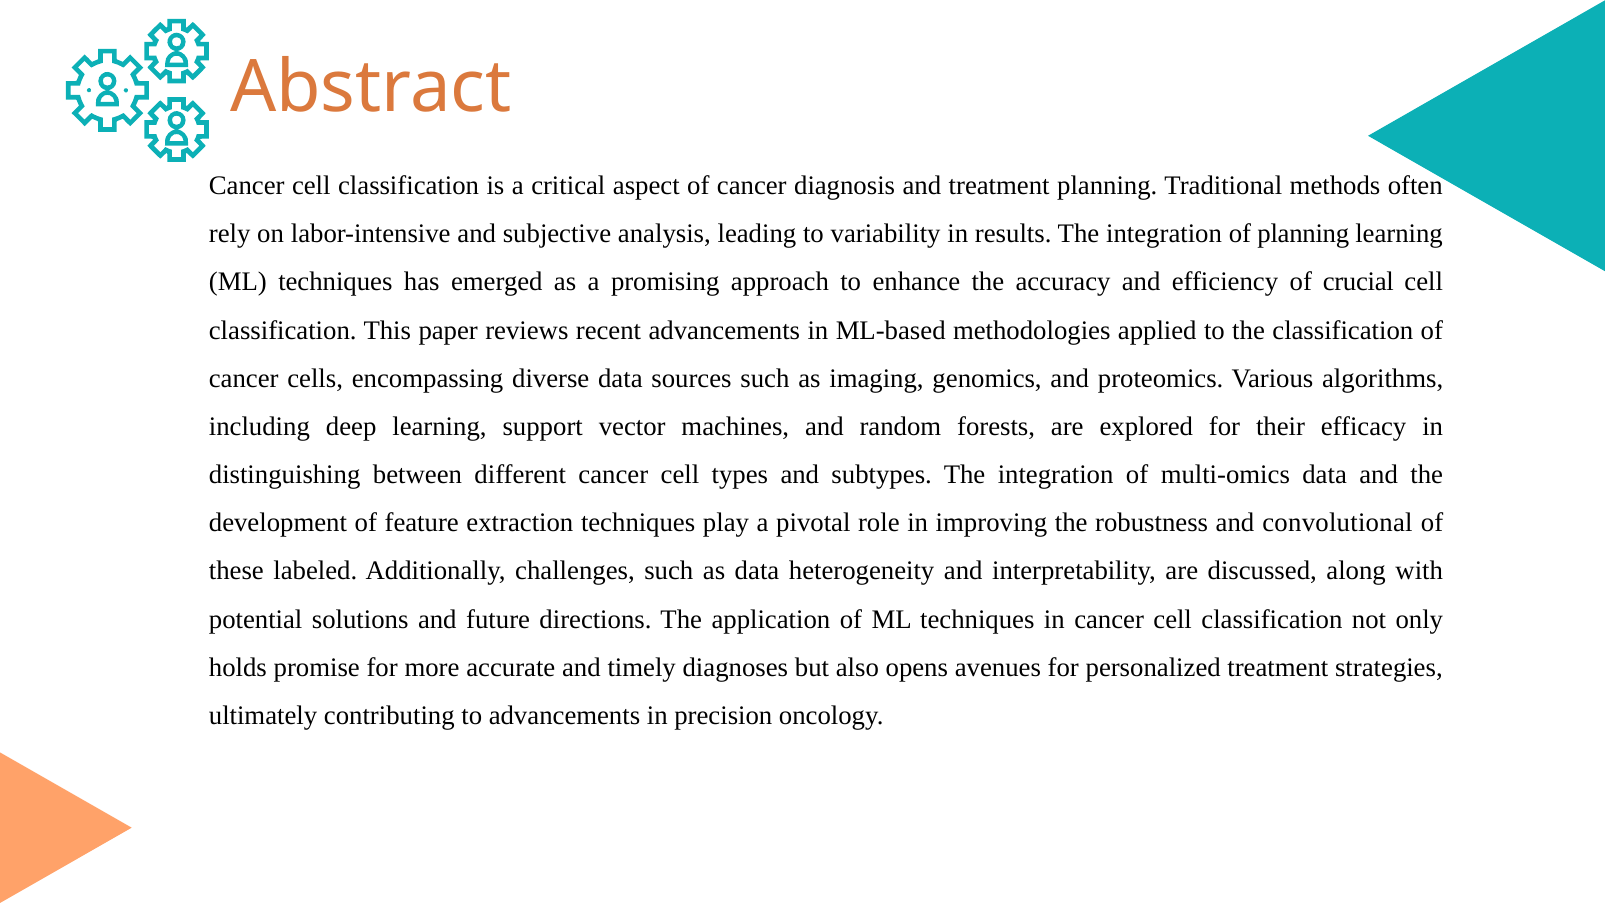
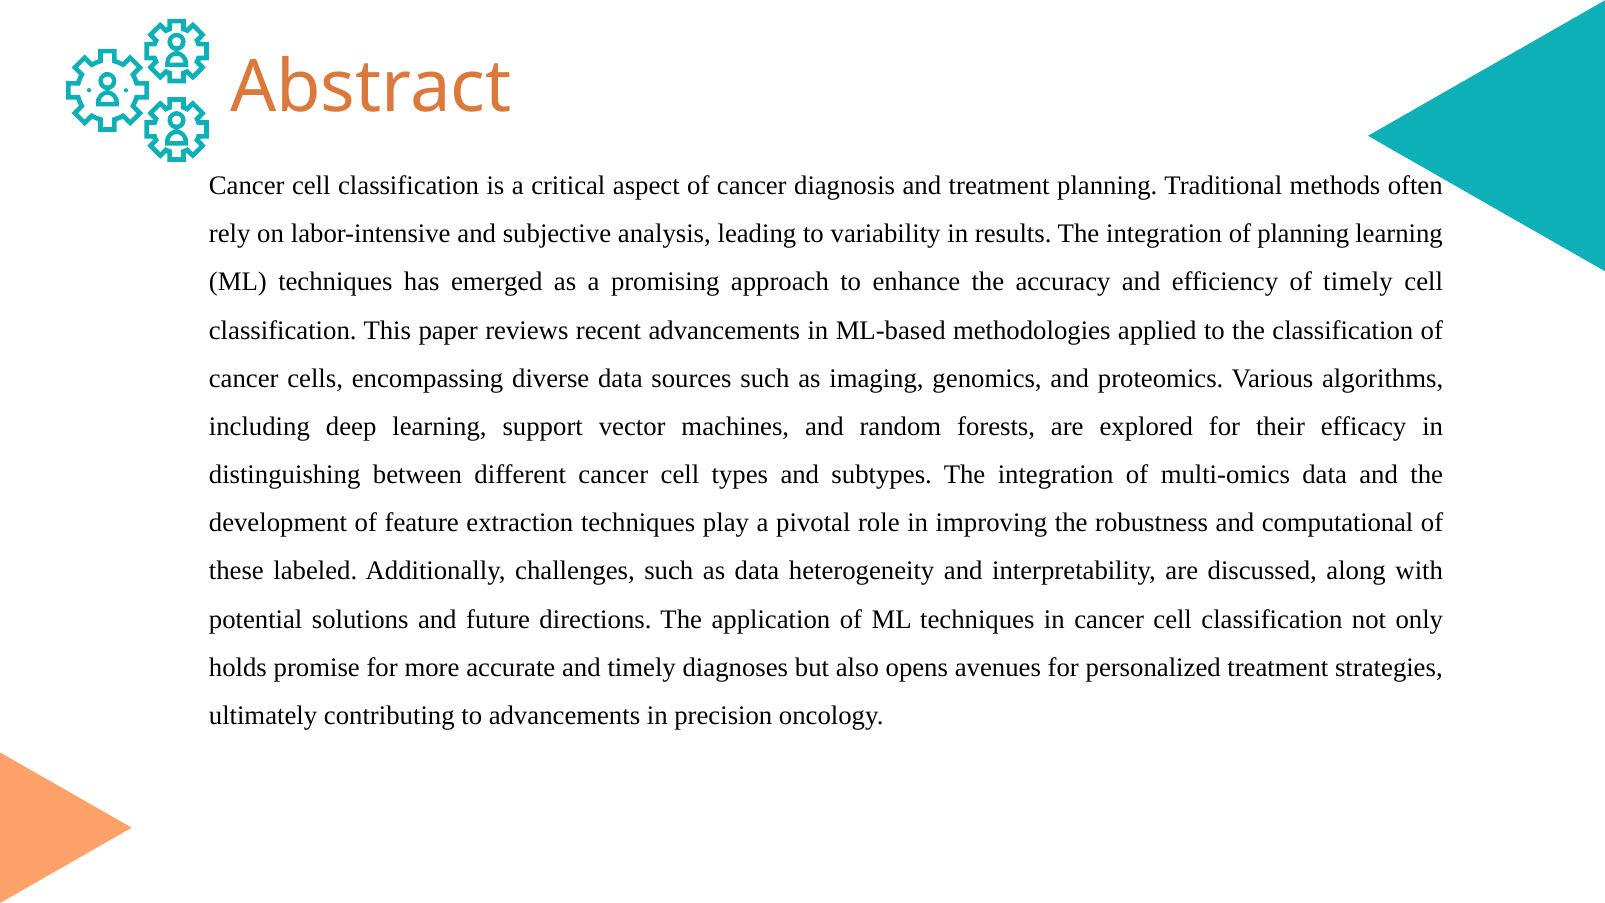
of crucial: crucial -> timely
convolutional: convolutional -> computational
